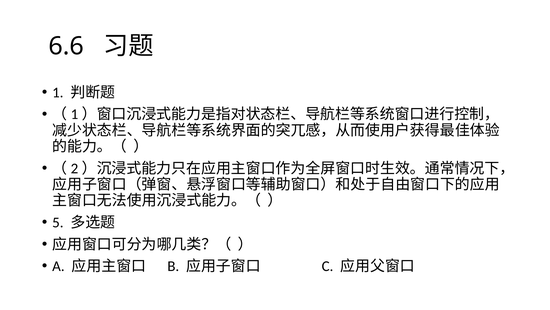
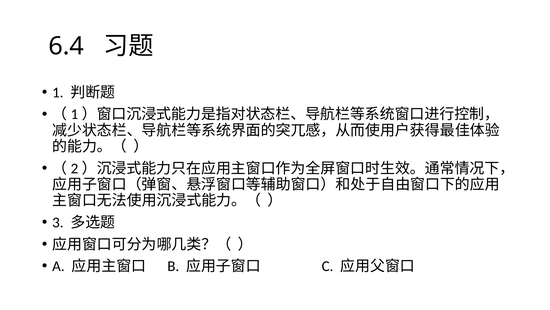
6.6: 6.6 -> 6.4
5: 5 -> 3
